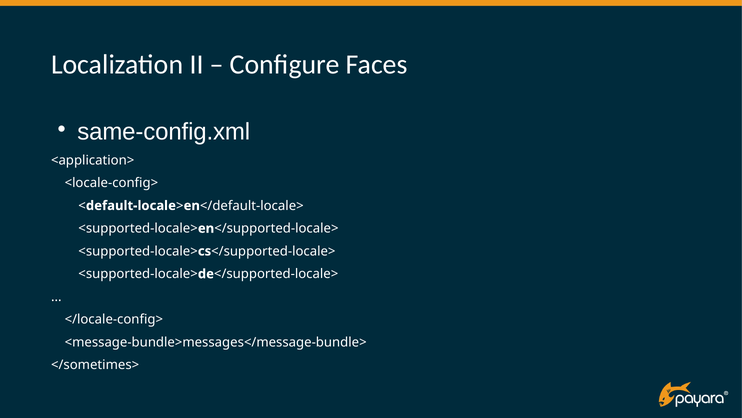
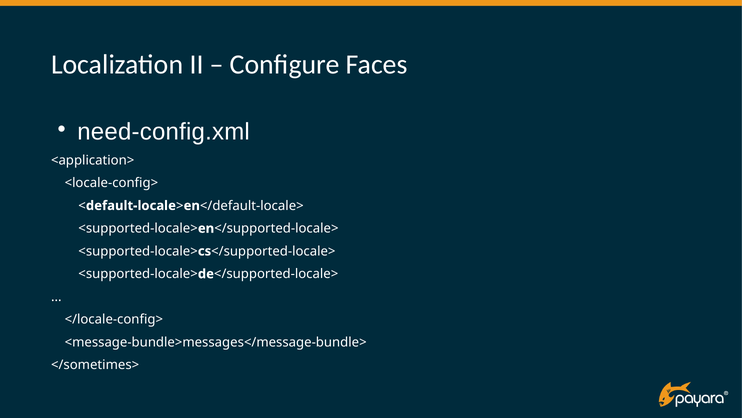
same-config.xml: same-config.xml -> need-config.xml
